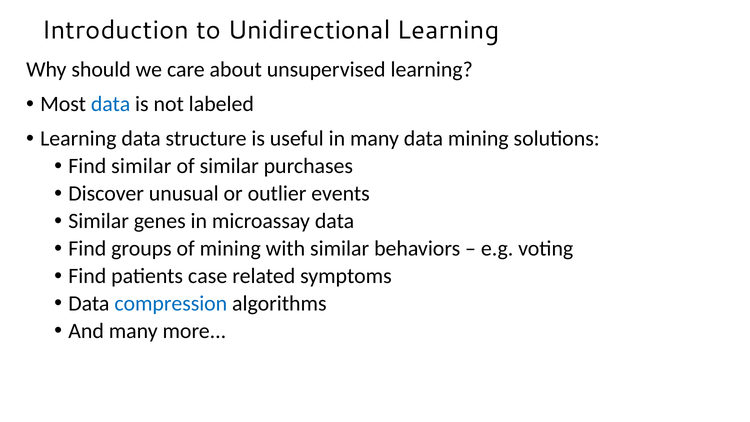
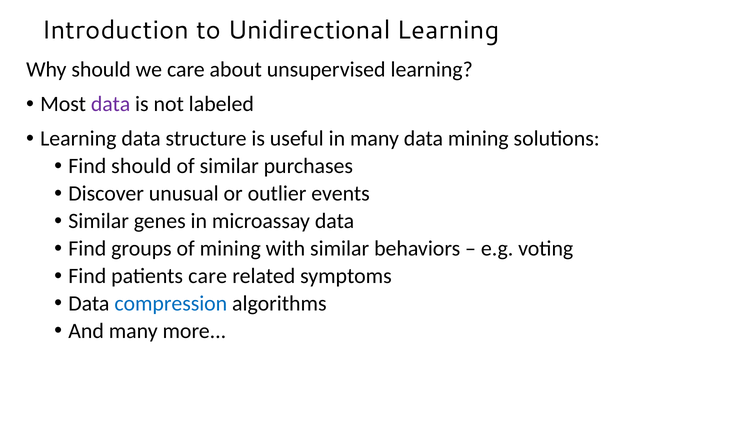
data at (111, 104) colour: blue -> purple
Find similar: similar -> should
patients case: case -> care
